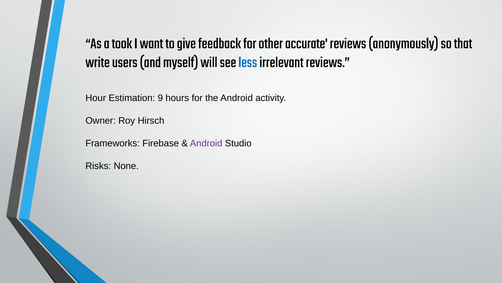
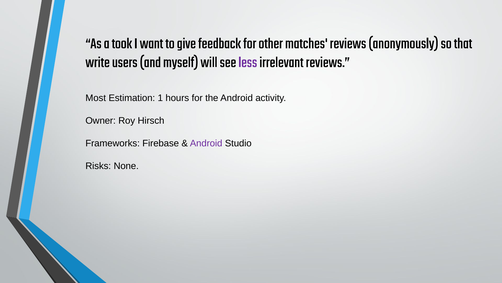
accurate: accurate -> matches
less colour: blue -> purple
Hour: Hour -> Most
9: 9 -> 1
